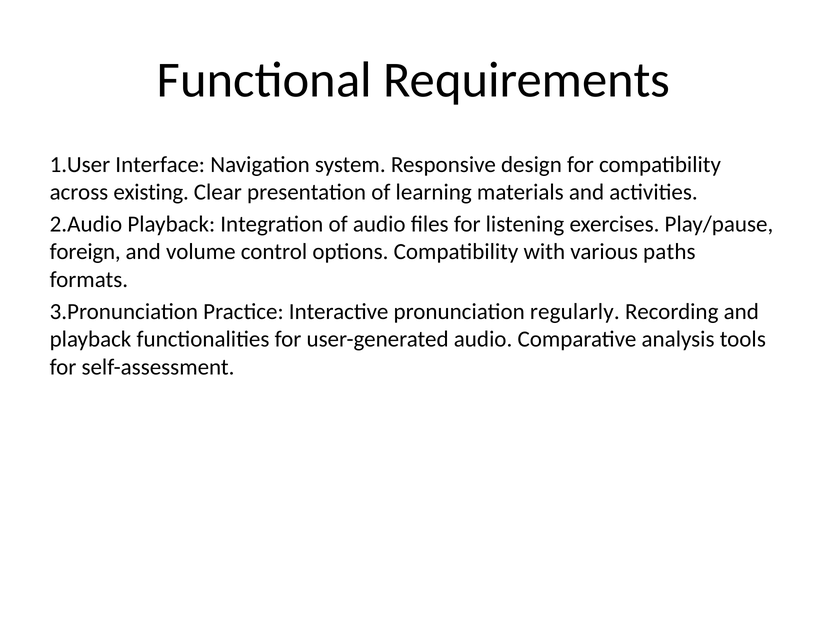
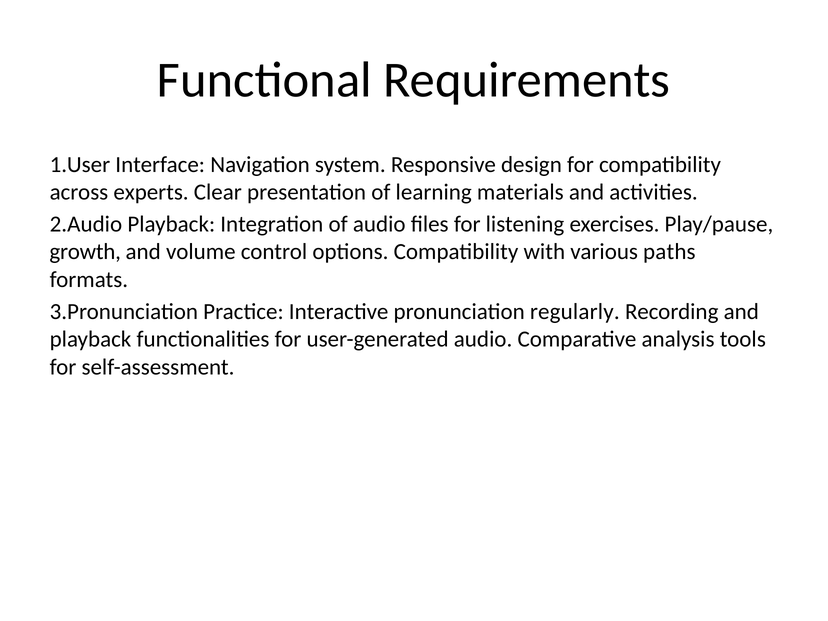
existing: existing -> experts
foreign: foreign -> growth
